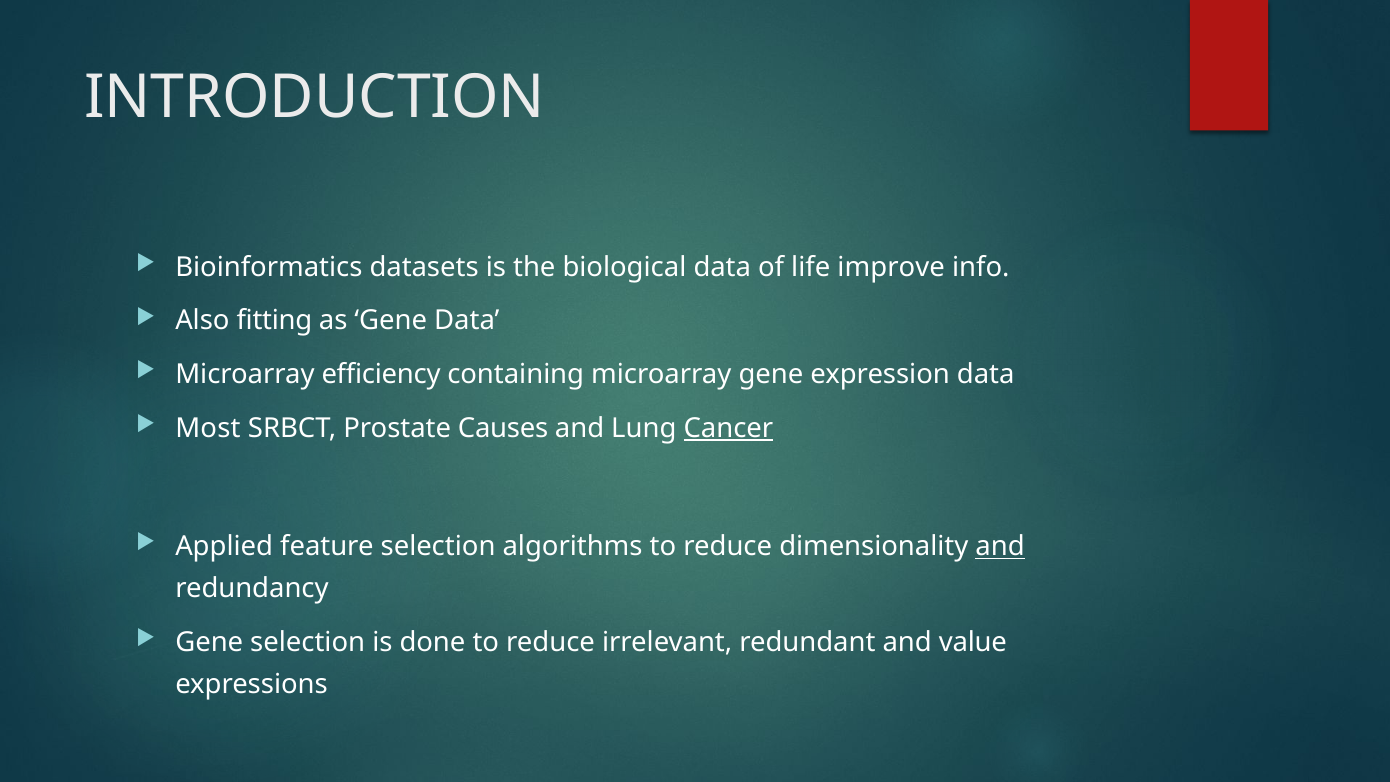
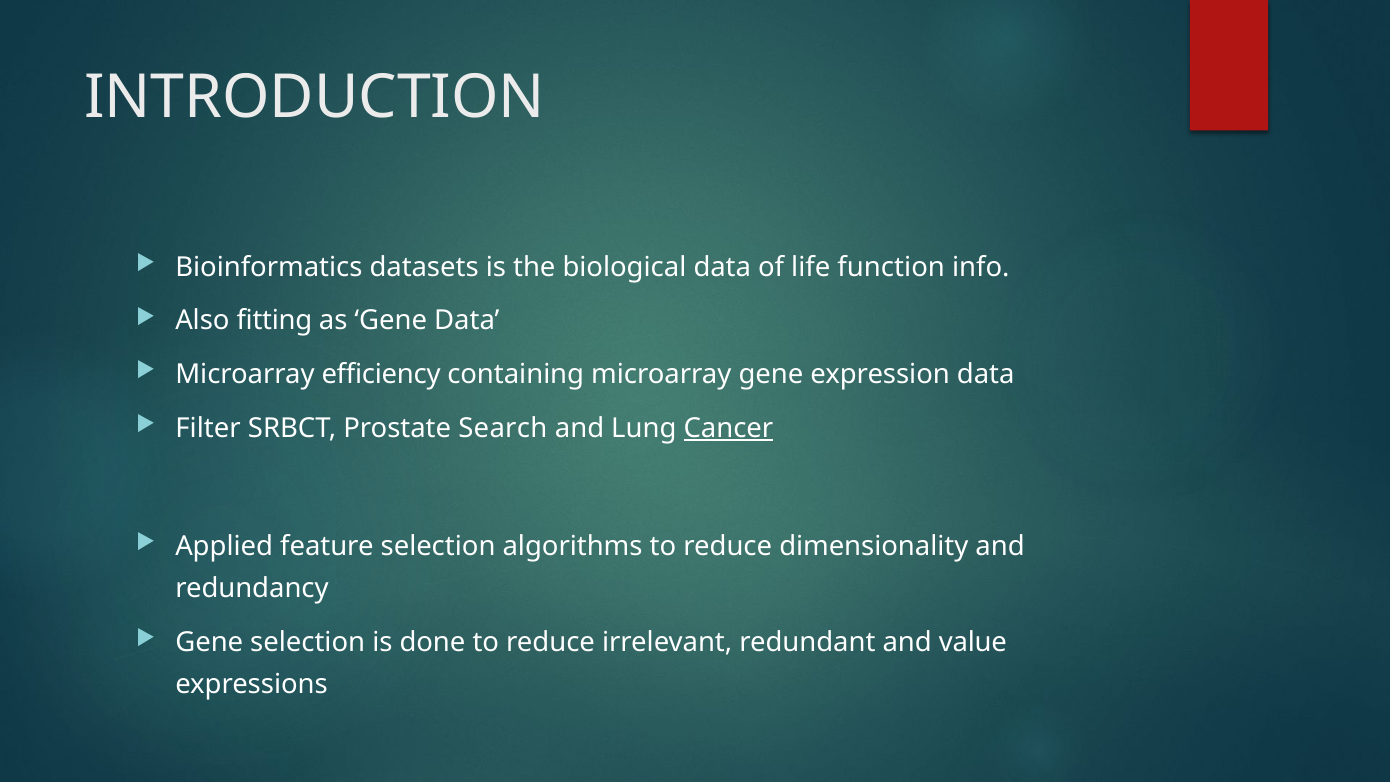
improve: improve -> function
Most: Most -> Filter
Causes: Causes -> Search
and at (1000, 547) underline: present -> none
